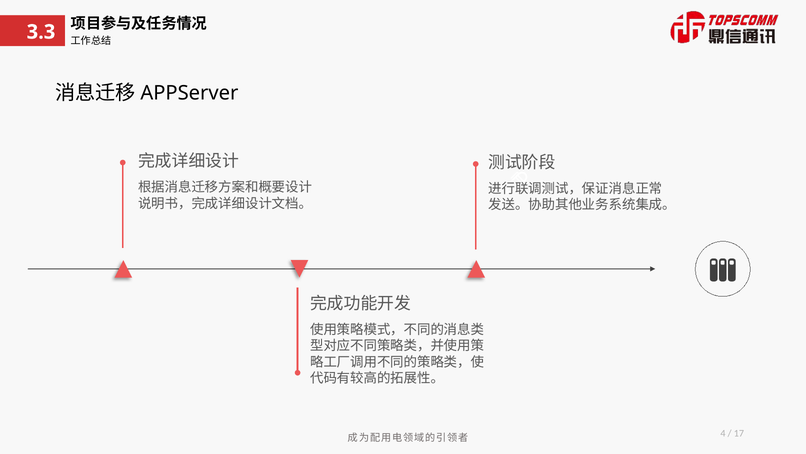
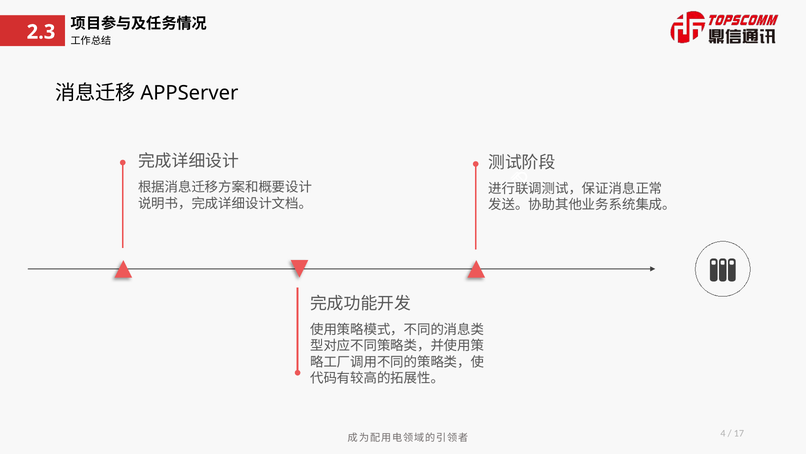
3.3: 3.3 -> 2.3
